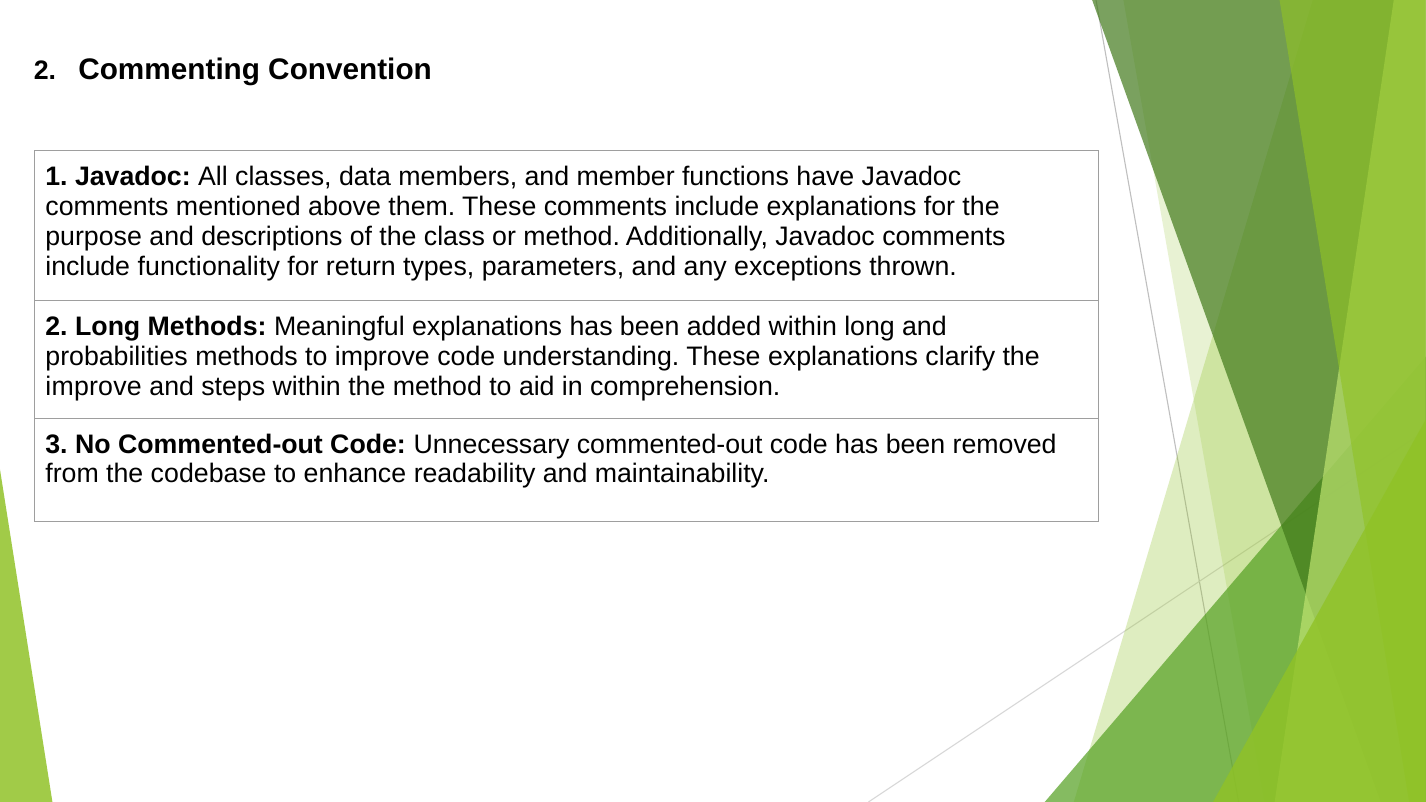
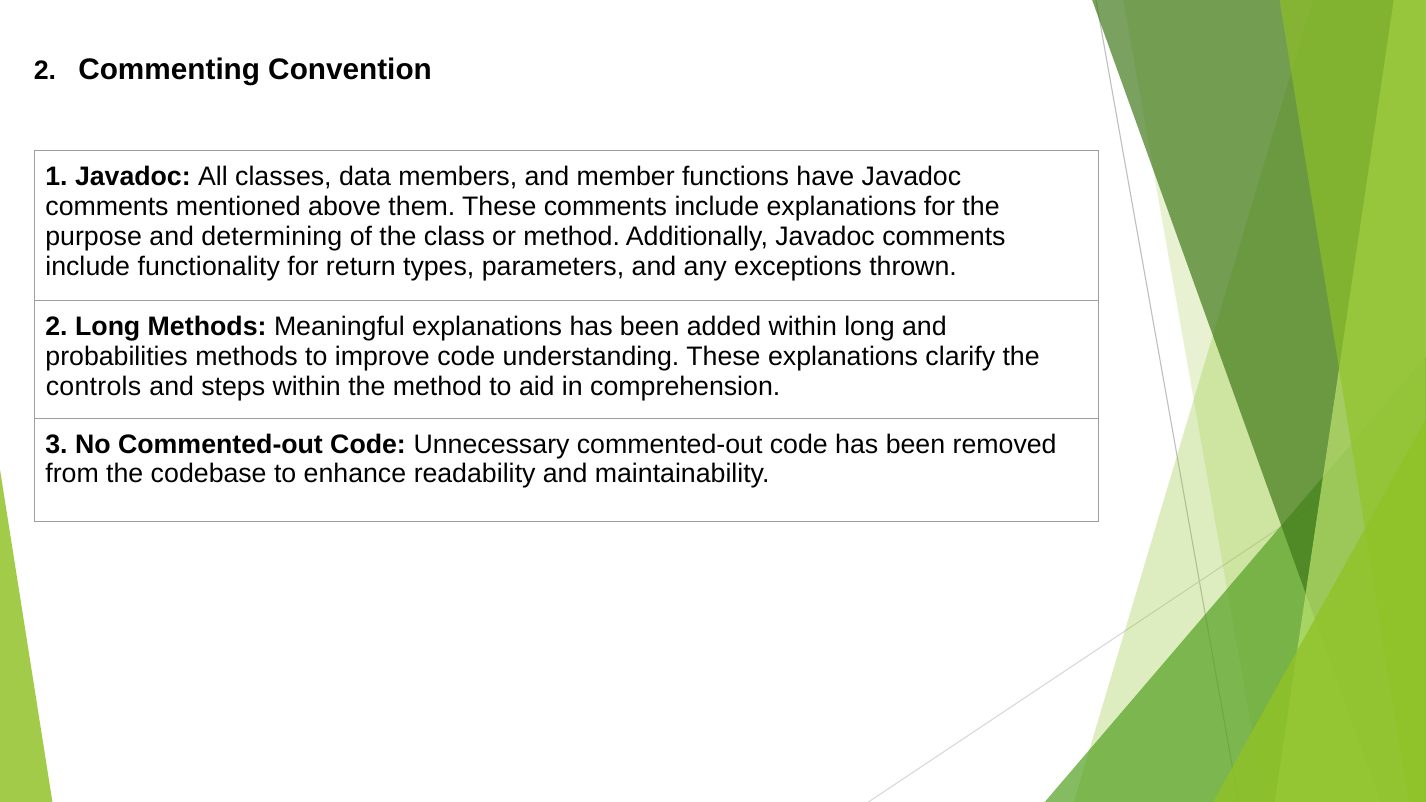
descriptions: descriptions -> determining
improve at (94, 387): improve -> controls
